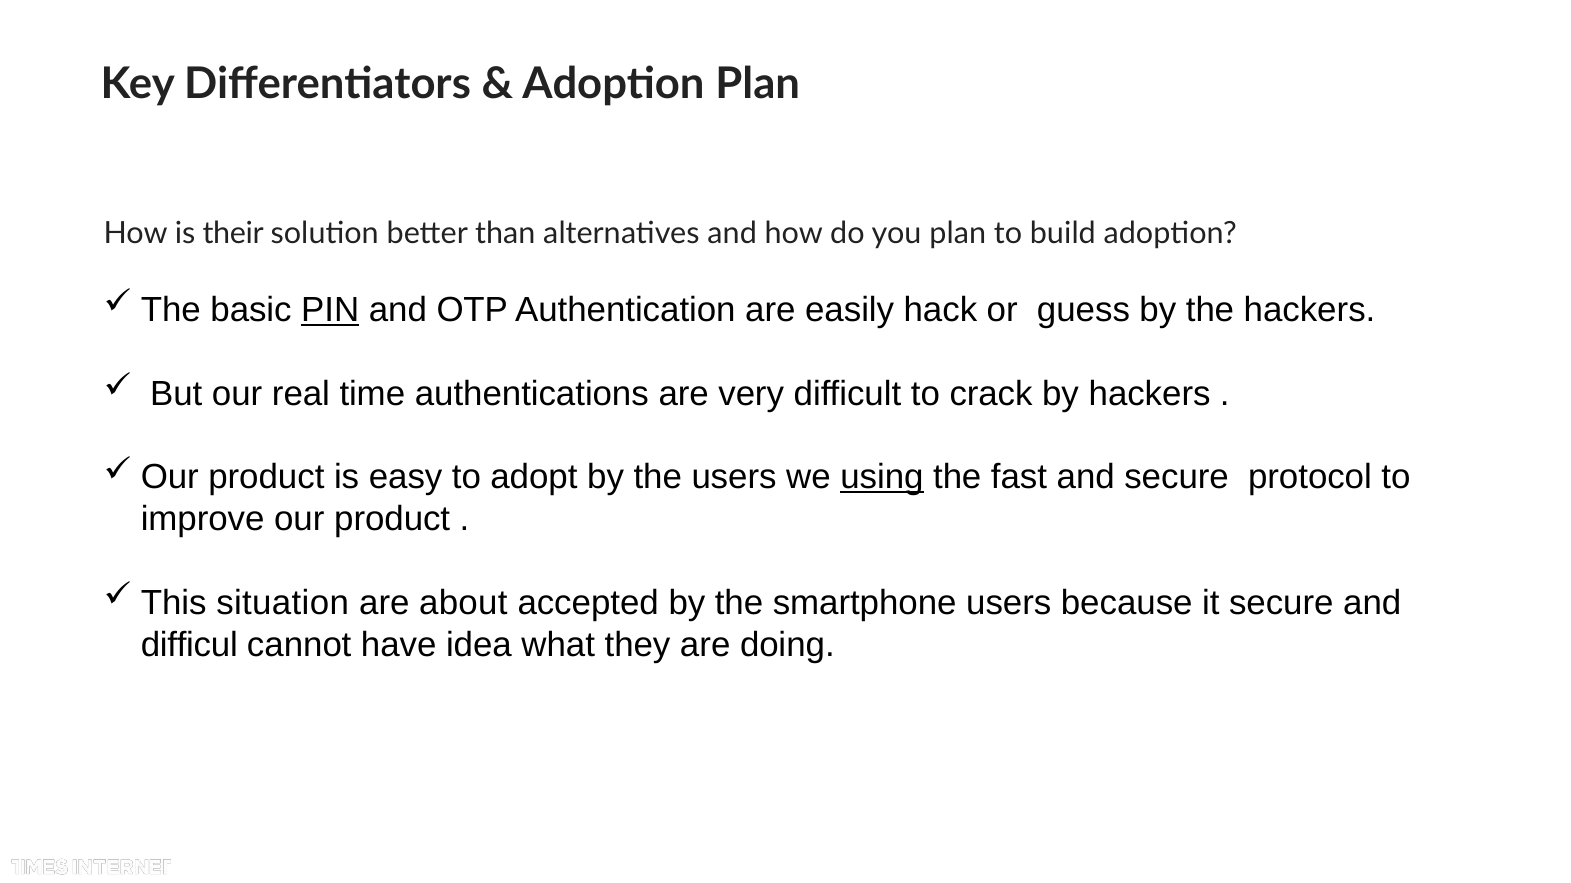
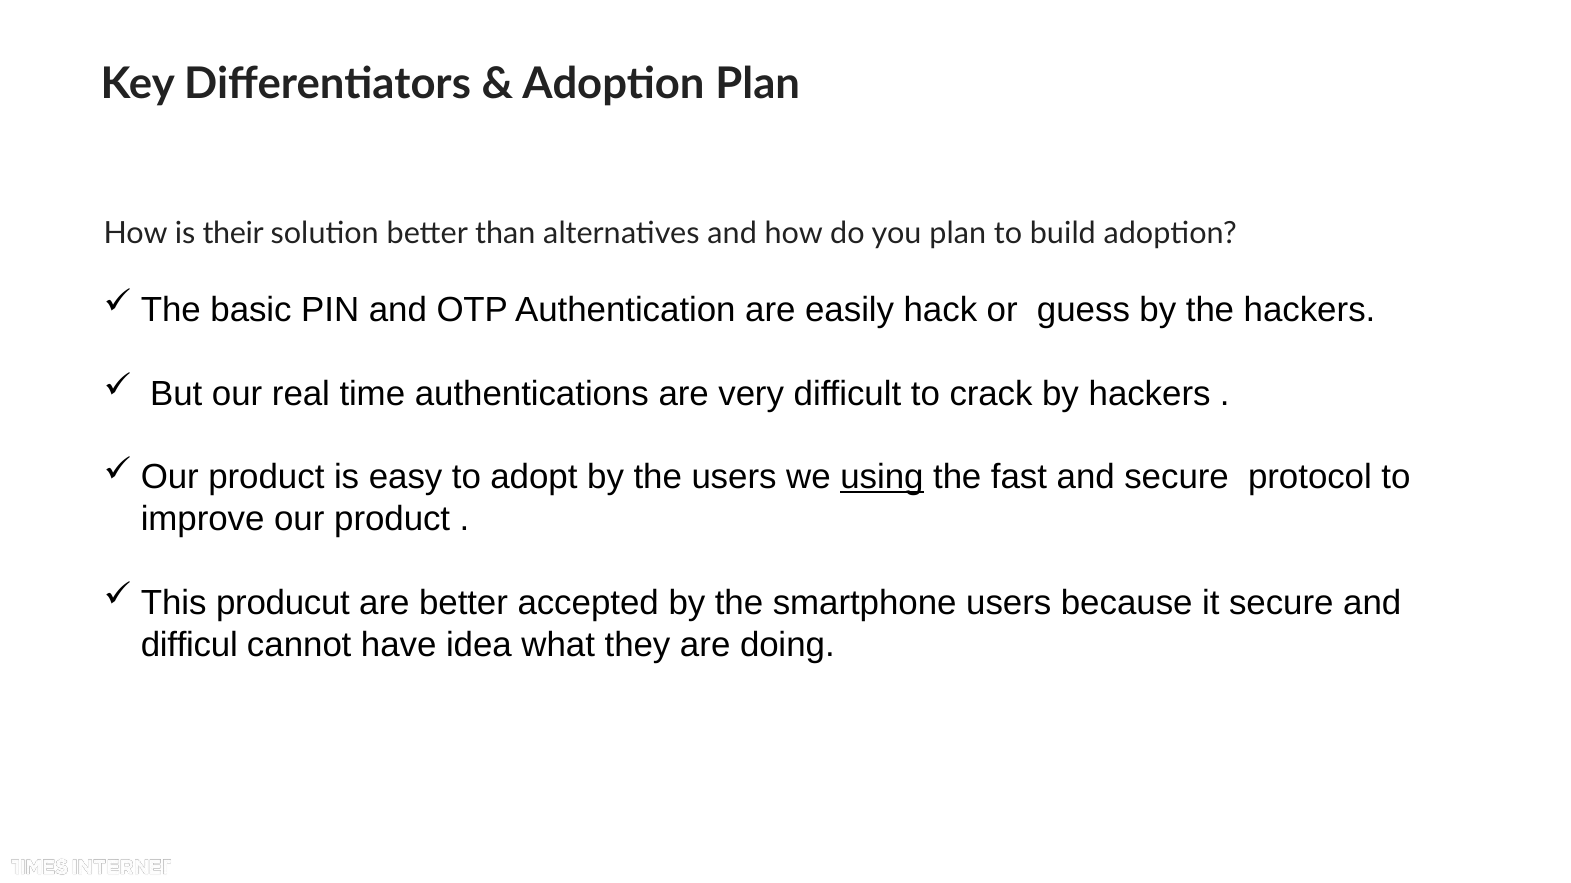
PIN underline: present -> none
situation: situation -> producut
are about: about -> better
